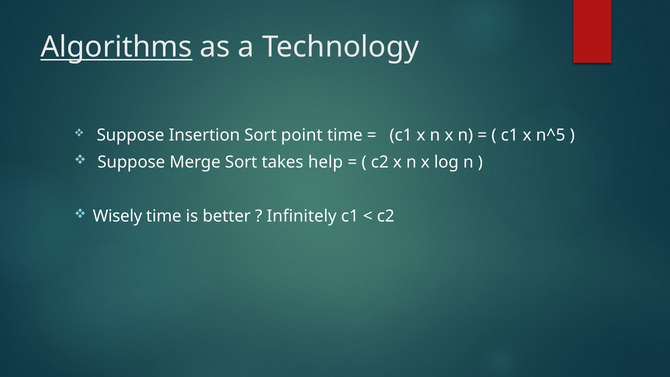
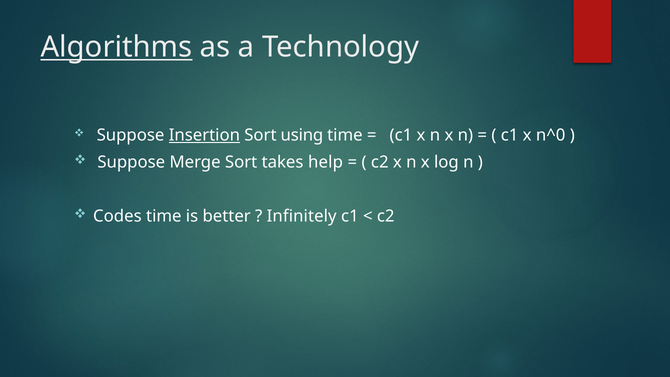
Insertion underline: none -> present
point: point -> using
n^5: n^5 -> n^0
Wisely: Wisely -> Codes
